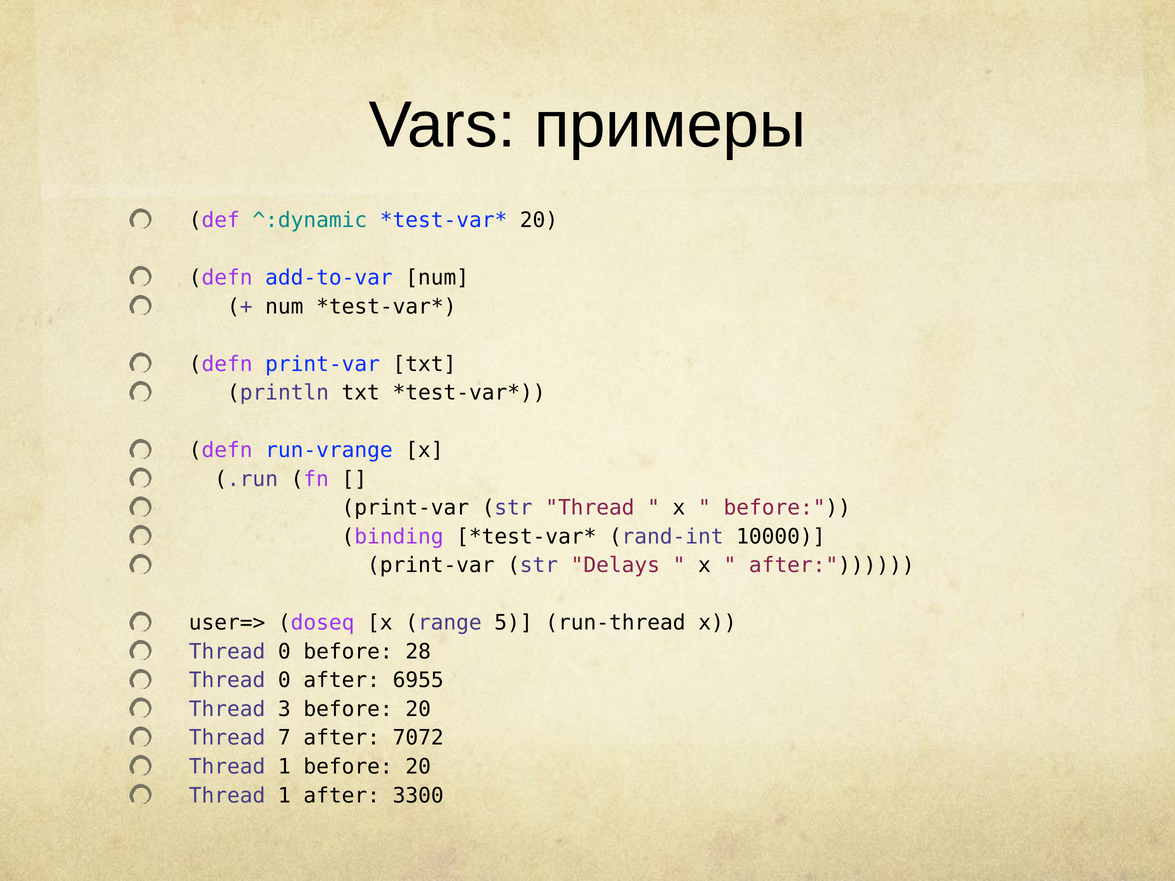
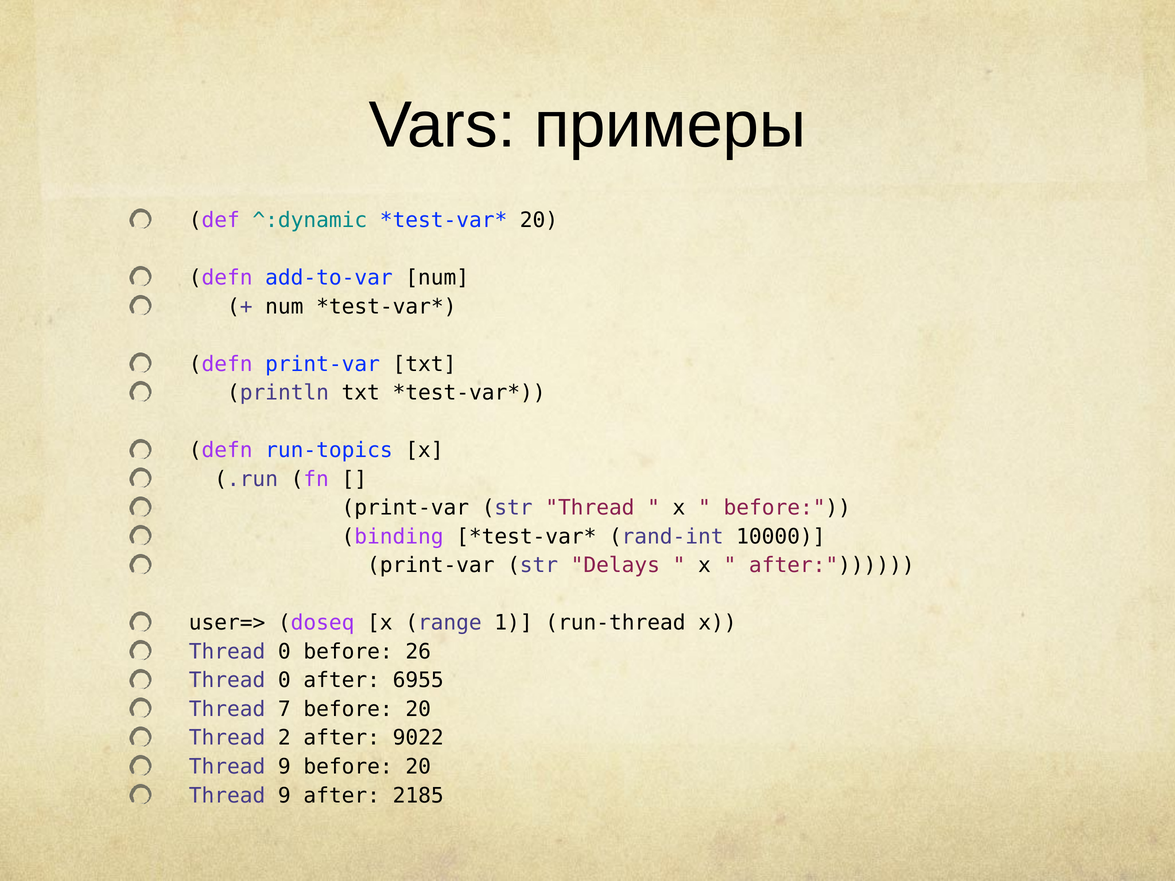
run-vrange: run-vrange -> run-topics
5: 5 -> 1
28: 28 -> 26
3: 3 -> 7
7: 7 -> 2
7072: 7072 -> 9022
1 at (284, 767): 1 -> 9
1 at (284, 796): 1 -> 9
3300: 3300 -> 2185
